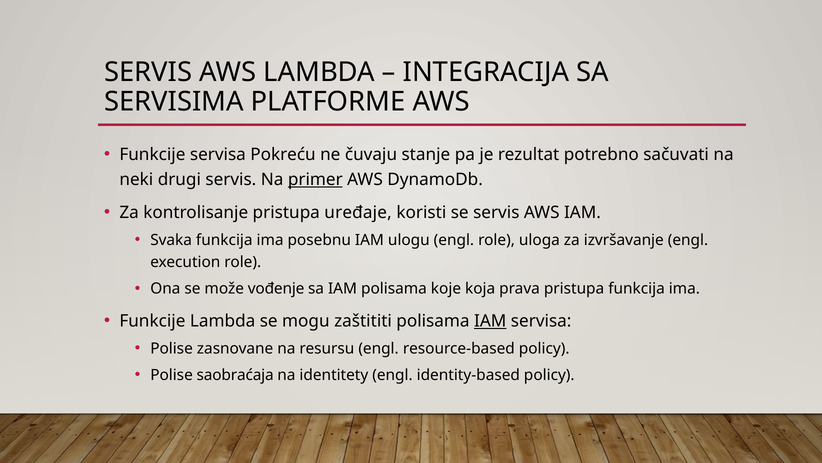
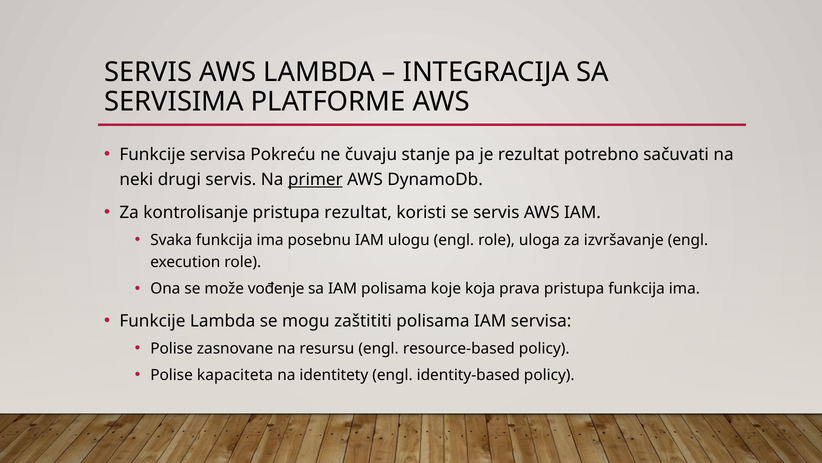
pristupa uređaje: uređaje -> rezultat
IAM at (490, 321) underline: present -> none
saobraćaja: saobraćaja -> kapaciteta
